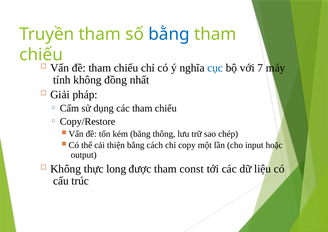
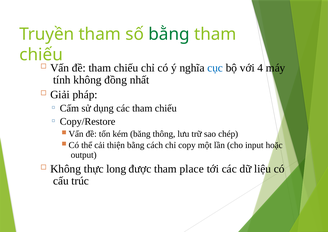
bằng at (169, 34) colour: blue -> green
7: 7 -> 4
const: const -> place
